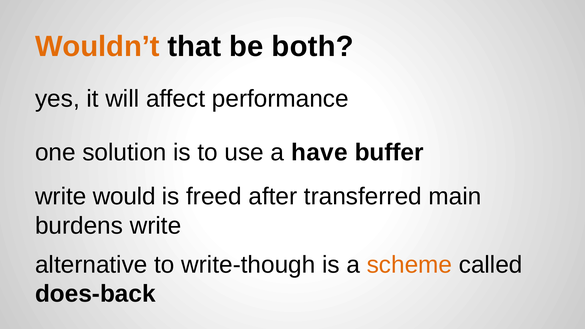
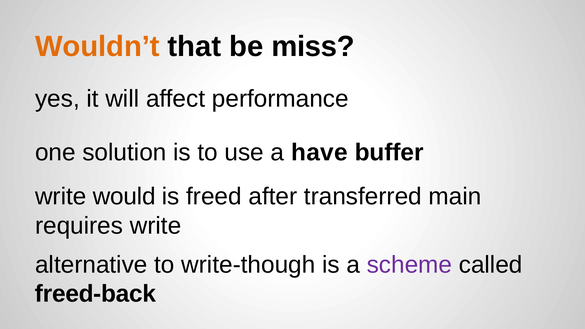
both: both -> miss
burdens: burdens -> requires
scheme colour: orange -> purple
does-back: does-back -> freed-back
